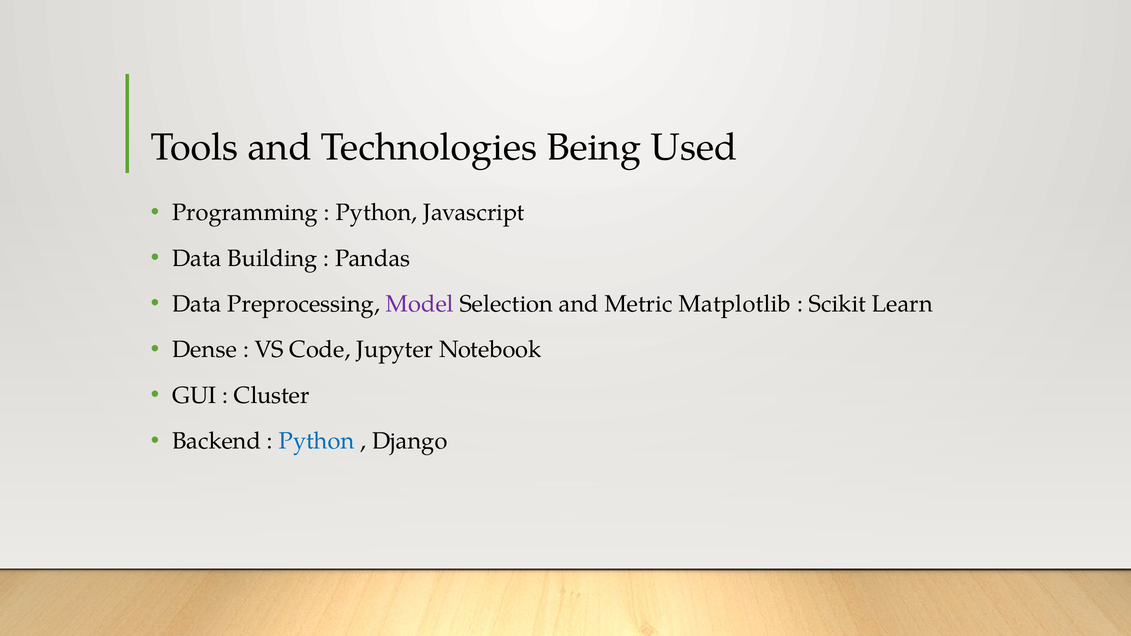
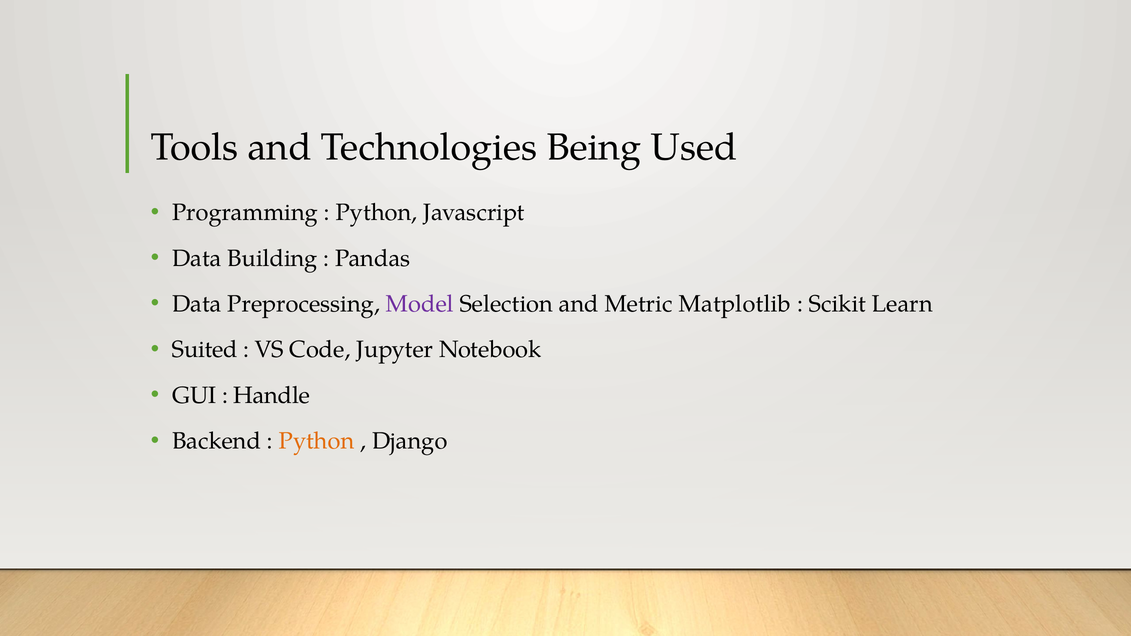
Dense: Dense -> Suited
Cluster: Cluster -> Handle
Python at (317, 441) colour: blue -> orange
